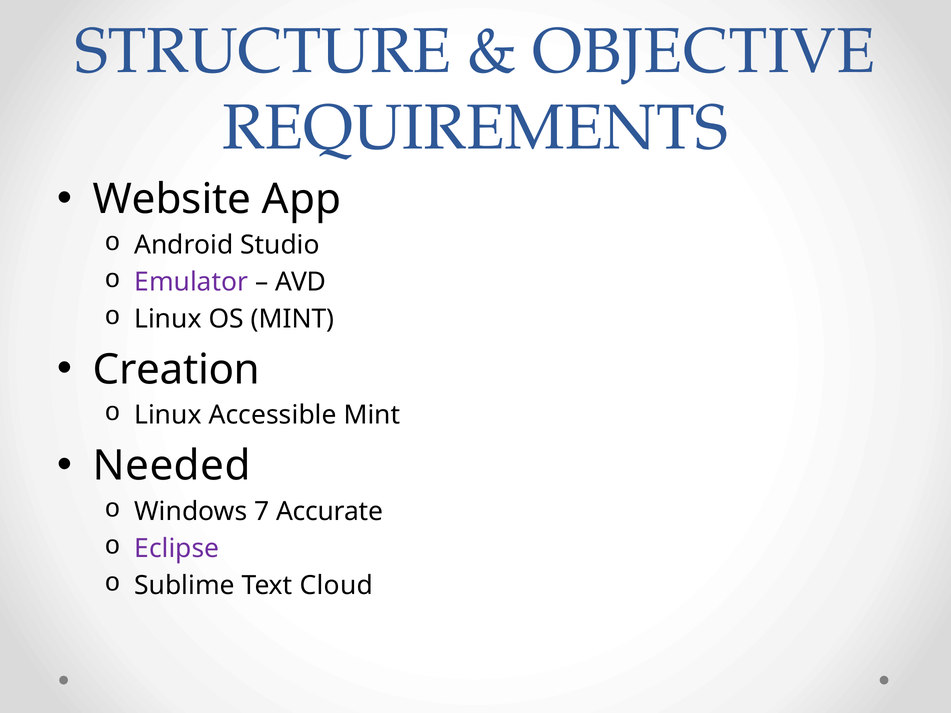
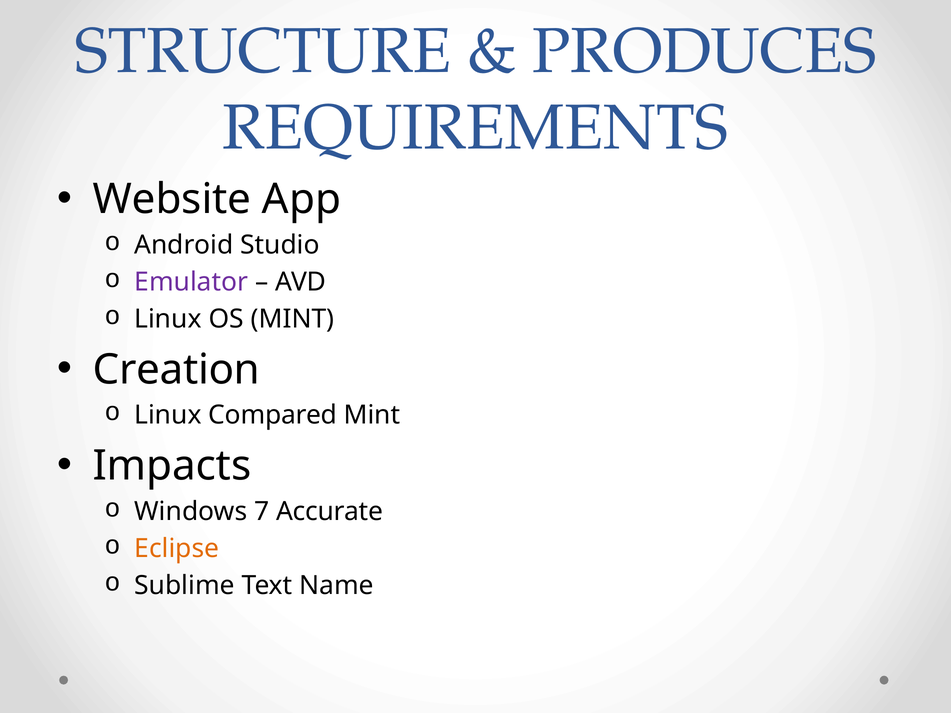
OBJECTIVE: OBJECTIVE -> PRODUCES
Accessible: Accessible -> Compared
Needed: Needed -> Impacts
Eclipse colour: purple -> orange
Cloud: Cloud -> Name
